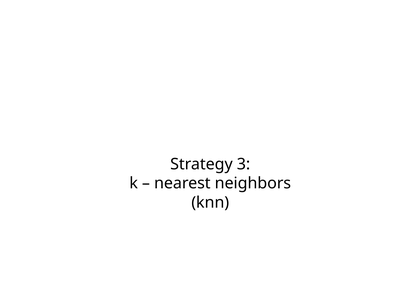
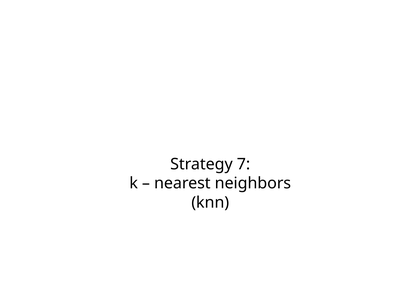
3: 3 -> 7
